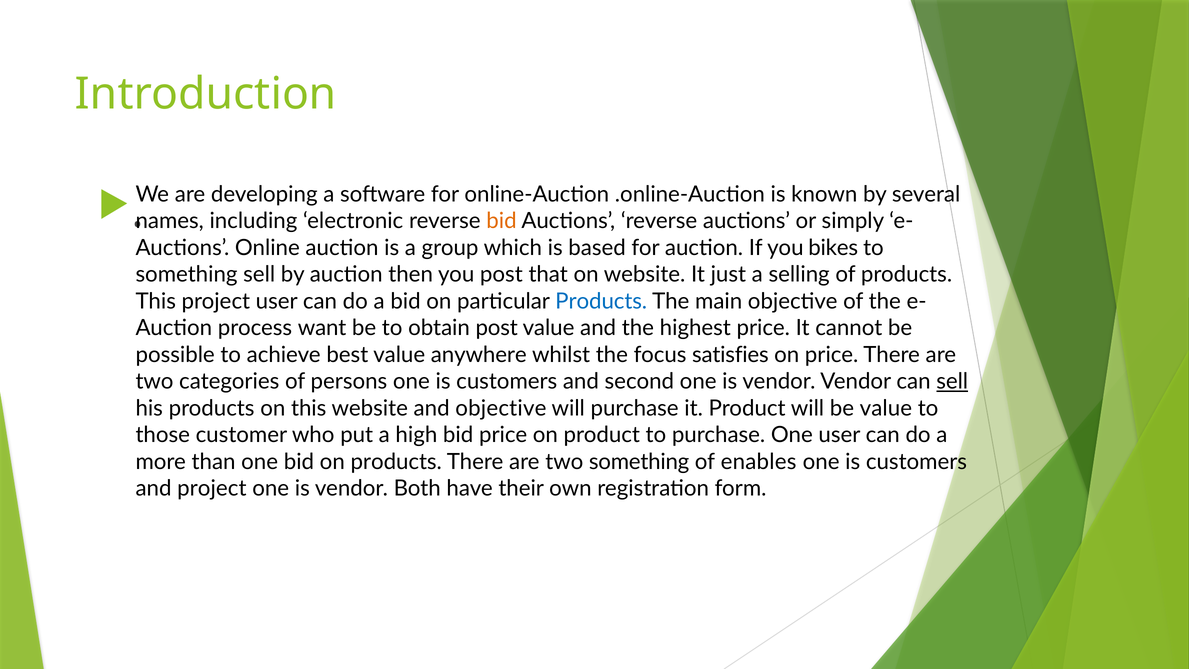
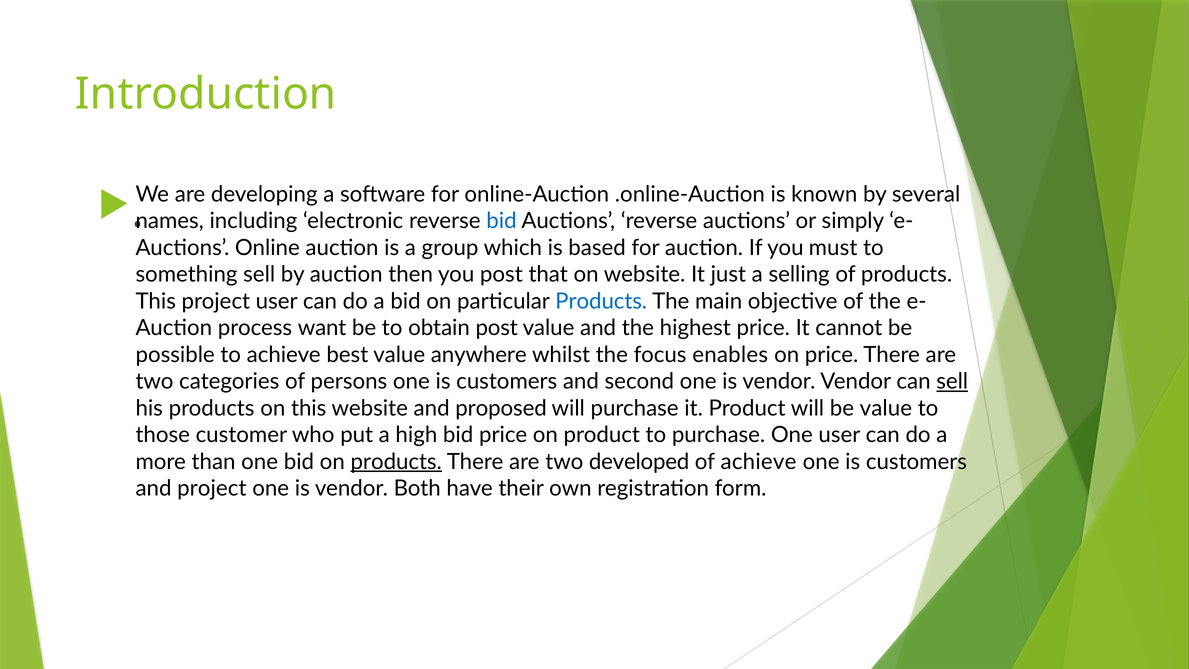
bid at (501, 221) colour: orange -> blue
bikes: bikes -> must
satisfies: satisfies -> enables
and objective: objective -> proposed
products at (396, 462) underline: none -> present
two something: something -> developed
of enables: enables -> achieve
